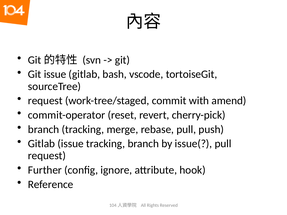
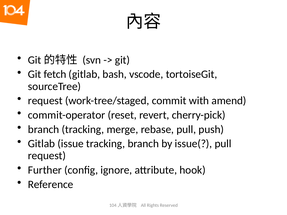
Git issue: issue -> fetch
